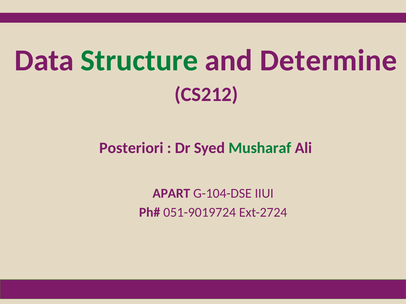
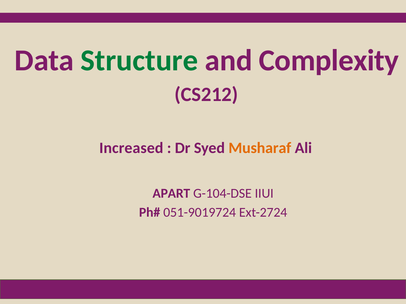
Determine: Determine -> Complexity
Posteriori: Posteriori -> Increased
Musharaf colour: green -> orange
